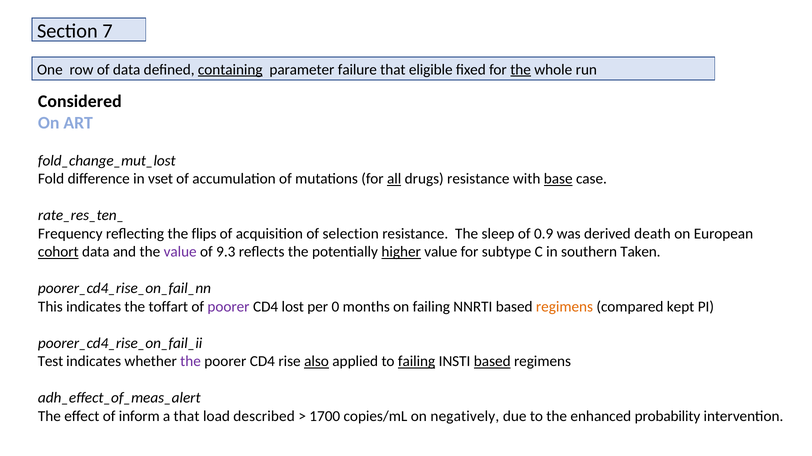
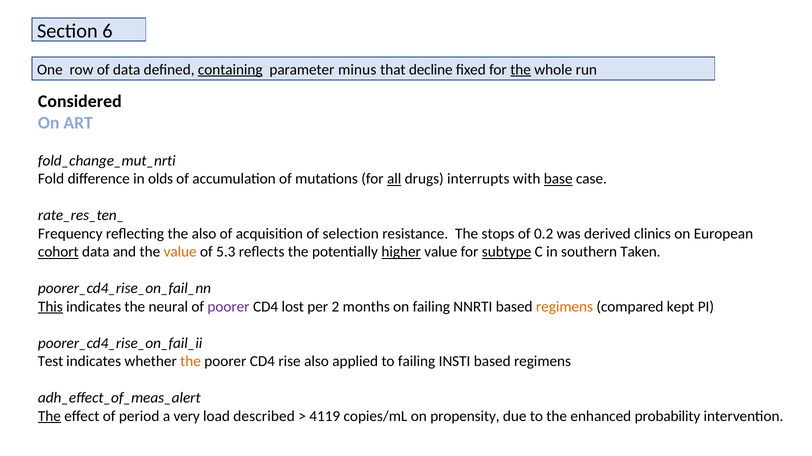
7: 7 -> 6
failure: failure -> minus
eligible: eligible -> decline
fold_change_mut_lost: fold_change_mut_lost -> fold_change_mut_nrti
vset: vset -> olds
drugs resistance: resistance -> interrupts
the flips: flips -> also
sleep: sleep -> stops
0.9: 0.9 -> 0.2
death: death -> clinics
value at (180, 252) colour: purple -> orange
9.3: 9.3 -> 5.3
subtype underline: none -> present
This underline: none -> present
toffart: toffart -> neural
0: 0 -> 2
the at (191, 362) colour: purple -> orange
also at (317, 362) underline: present -> none
failing at (417, 362) underline: present -> none
based at (492, 362) underline: present -> none
The at (49, 417) underline: none -> present
inform: inform -> period
a that: that -> very
1700: 1700 -> 4119
negatively: negatively -> propensity
